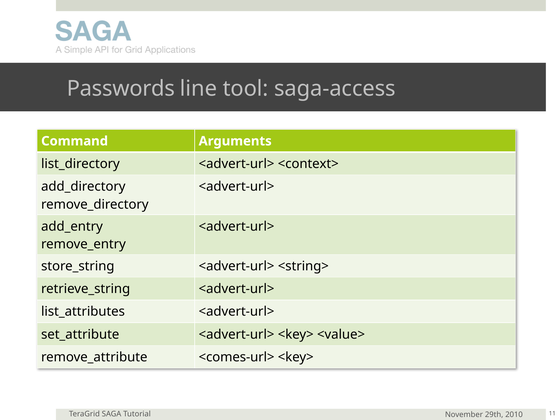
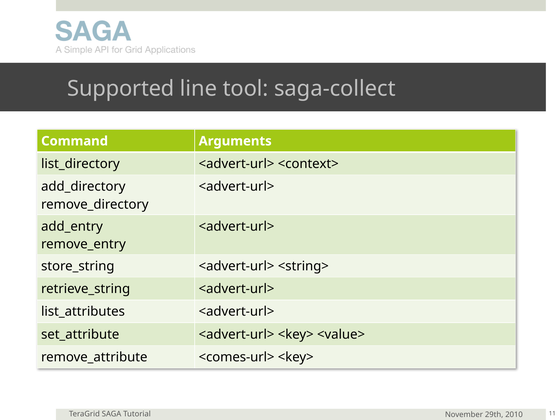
Passwords at (121, 89): Passwords -> Supported
saga-access: saga-access -> saga-collect
